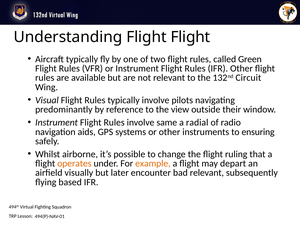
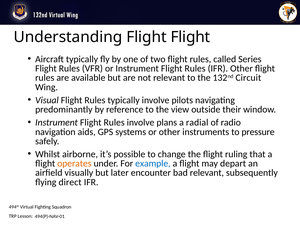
Green: Green -> Series
same: same -> plans
ensuring: ensuring -> pressure
example colour: orange -> blue
based: based -> direct
